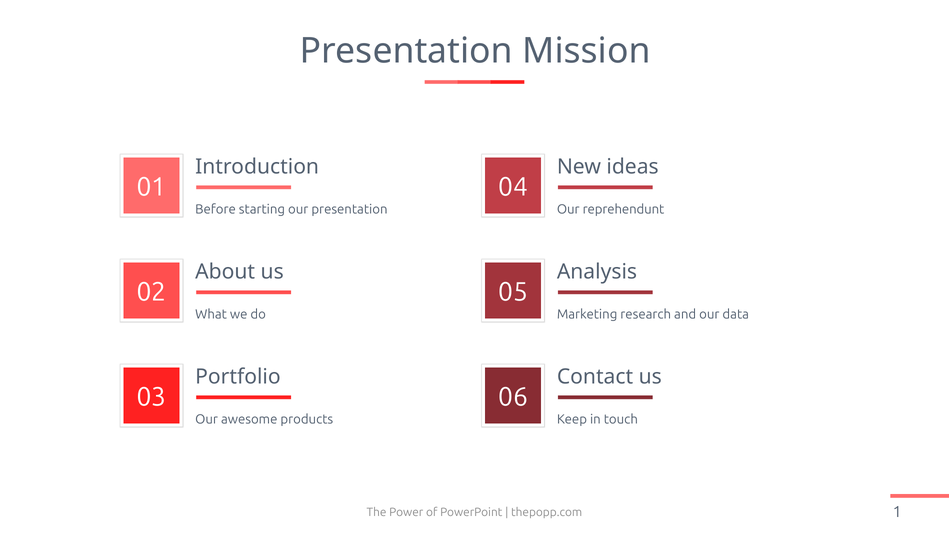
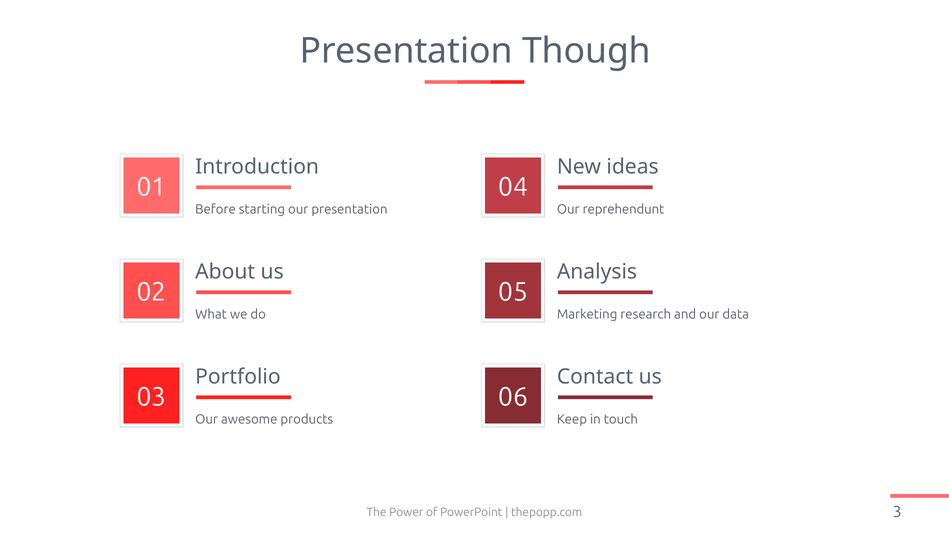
Mission: Mission -> Though
1: 1 -> 3
